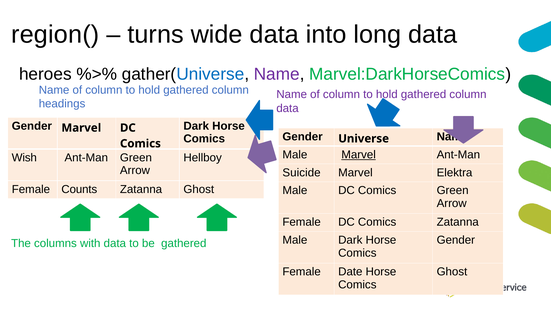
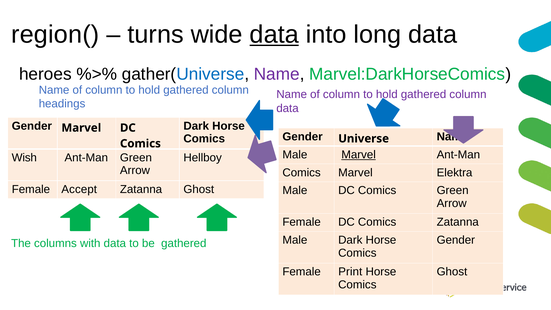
data at (274, 34) underline: none -> present
Suicide at (302, 173): Suicide -> Comics
Counts: Counts -> Accept
Date: Date -> Print
